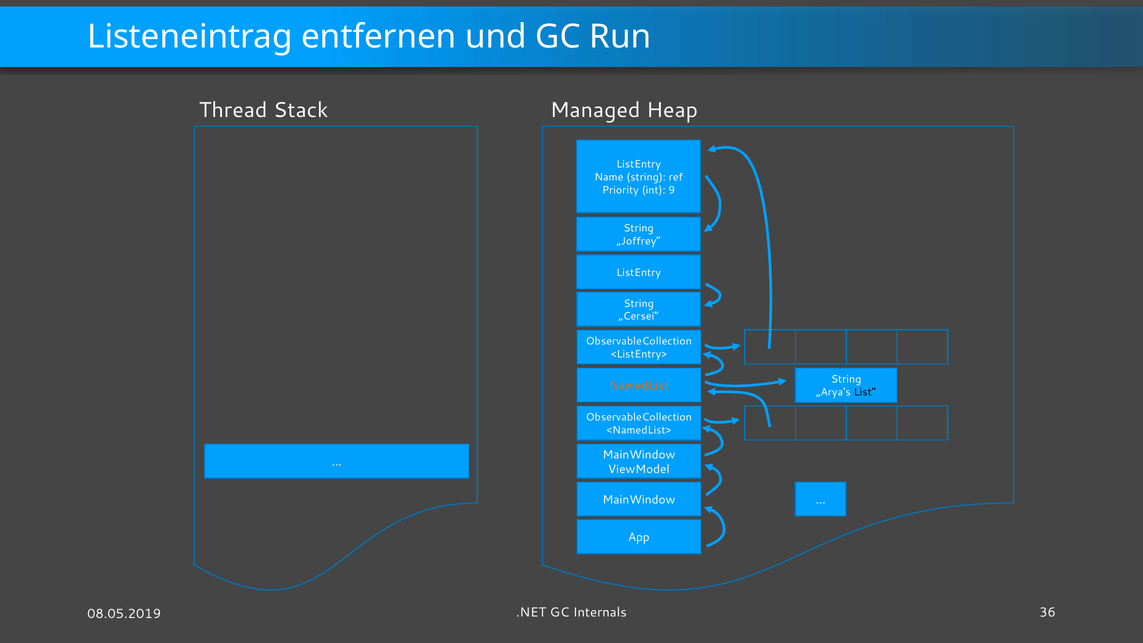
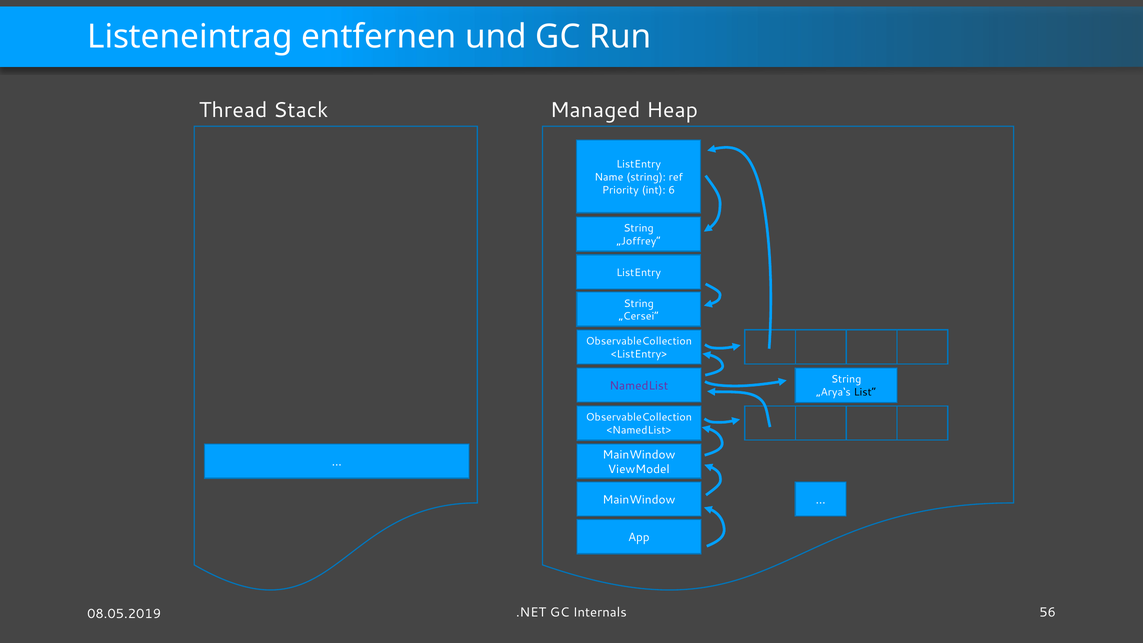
9: 9 -> 6
NamedList colour: orange -> purple
36: 36 -> 56
